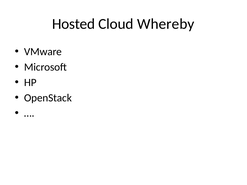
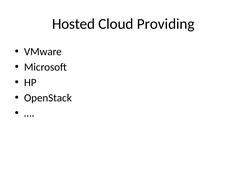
Whereby: Whereby -> Providing
